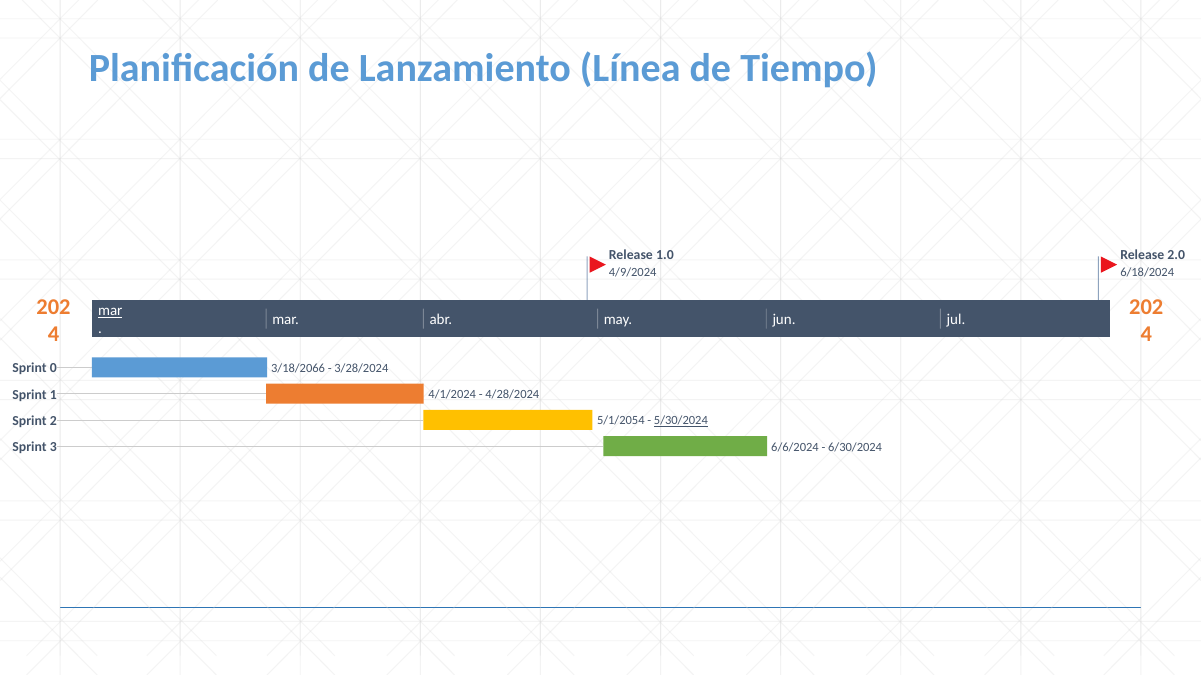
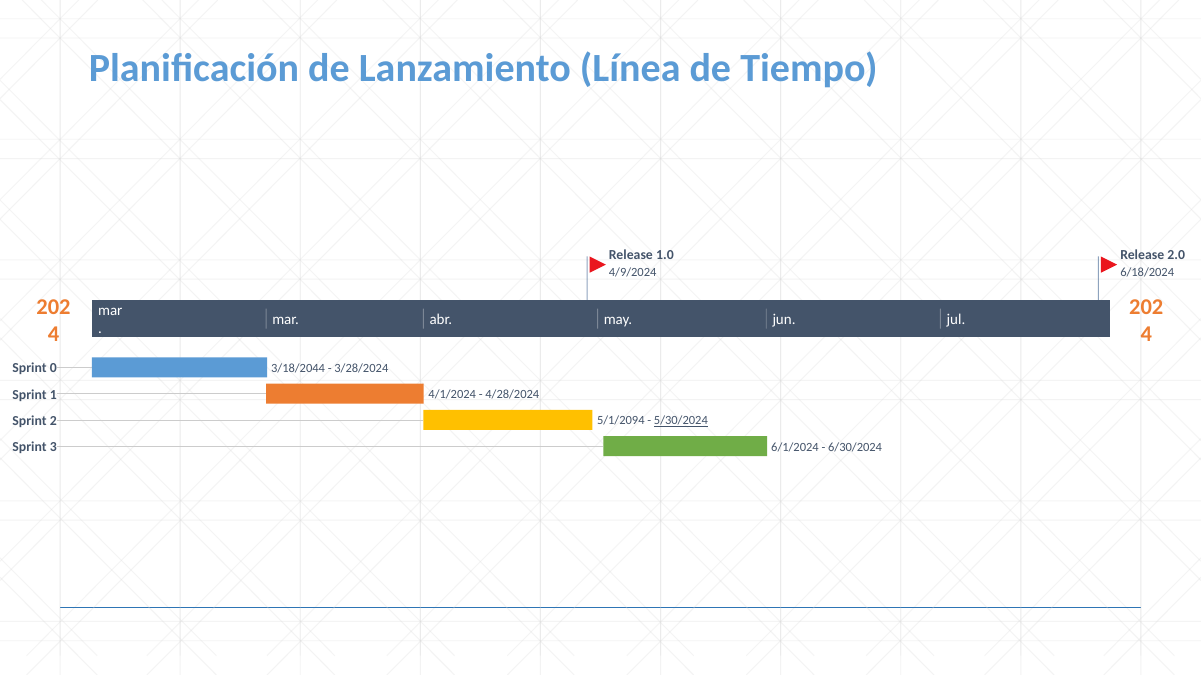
mar at (110, 311) underline: present -> none
3/18/2066: 3/18/2066 -> 3/18/2044
5/1/2054: 5/1/2054 -> 5/1/2094
6/6/2024: 6/6/2024 -> 6/1/2024
